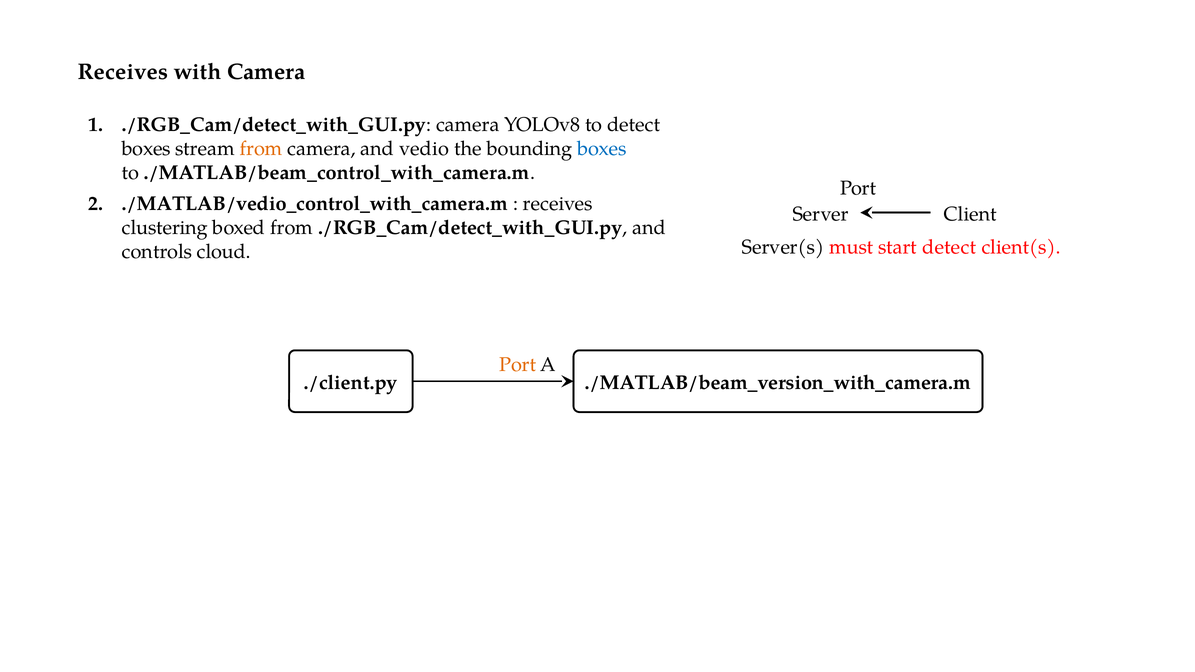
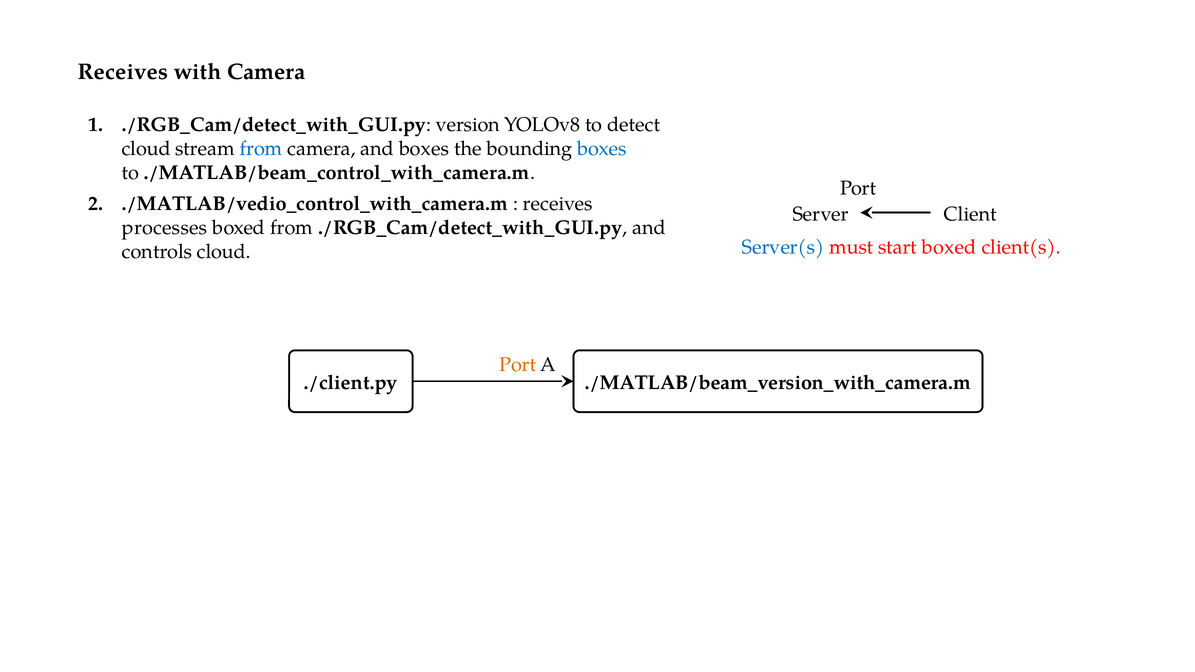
./RGB_Cam/detect_with_GUI.py camera: camera -> version
boxes at (146, 149): boxes -> cloud
from at (261, 149) colour: orange -> blue
and vedio: vedio -> boxes
clustering: clustering -> processes
Server(s colour: black -> blue
start detect: detect -> boxed
